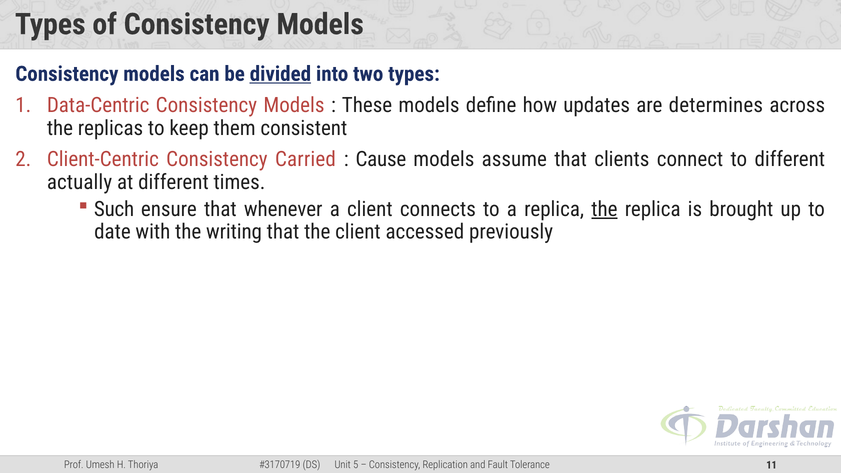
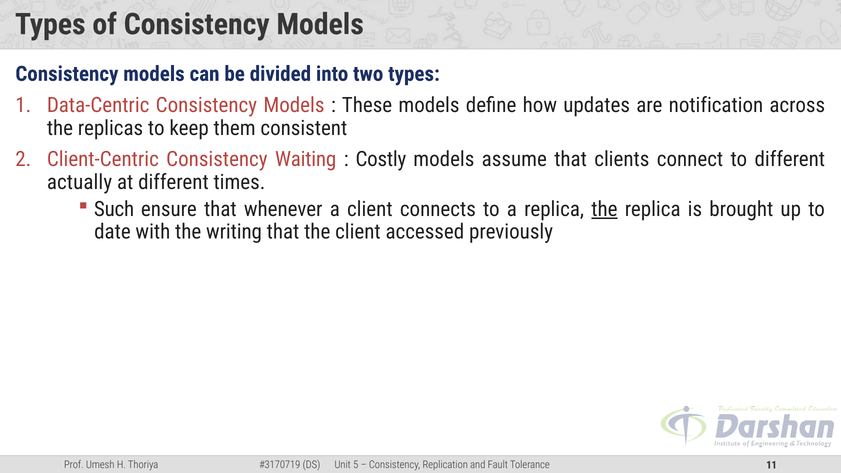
divided underline: present -> none
determines: determines -> notification
Carried: Carried -> Waiting
Cause: Cause -> Costly
